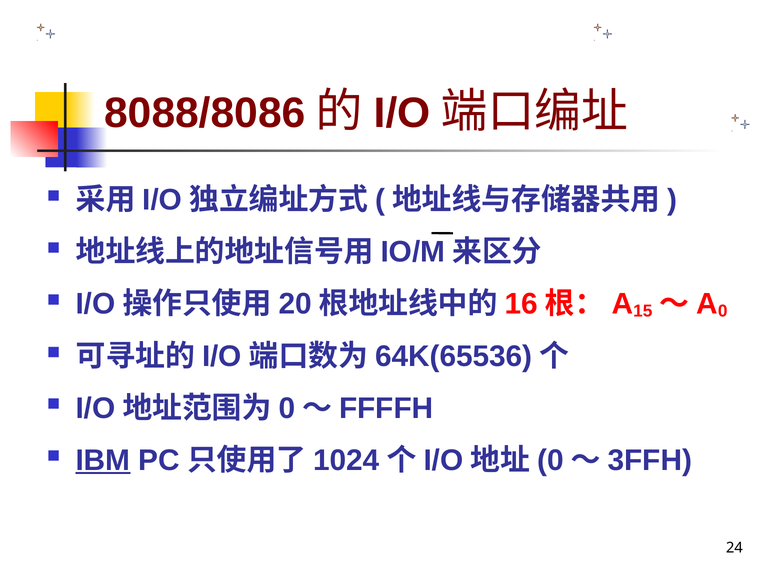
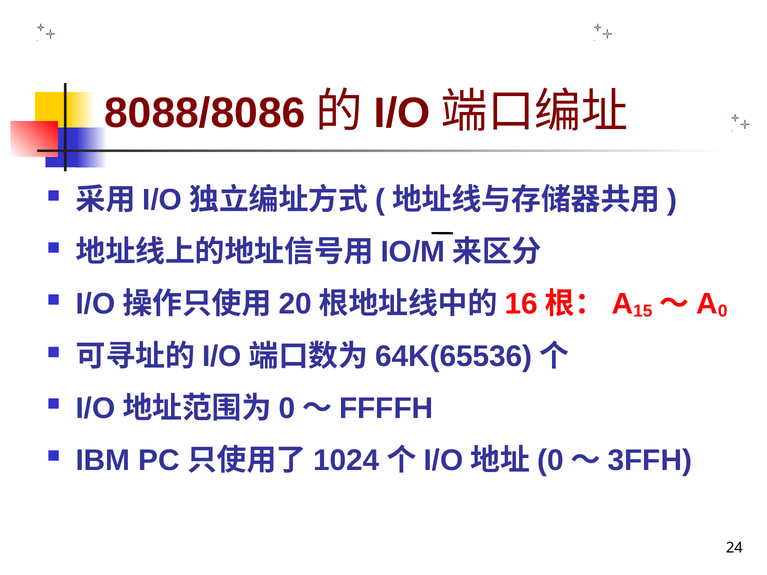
IBM underline: present -> none
